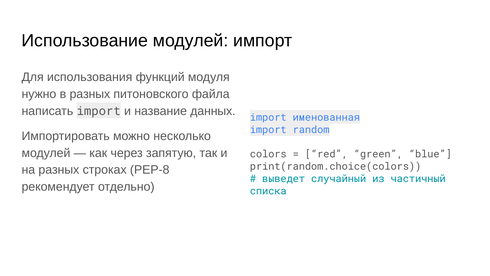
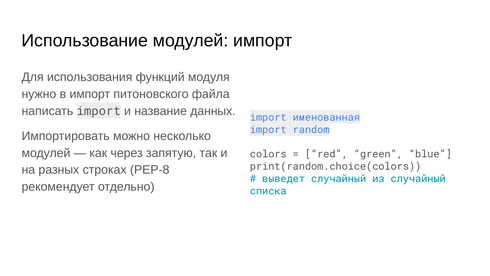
в разных: разных -> импорт
из частичный: частичный -> случайный
